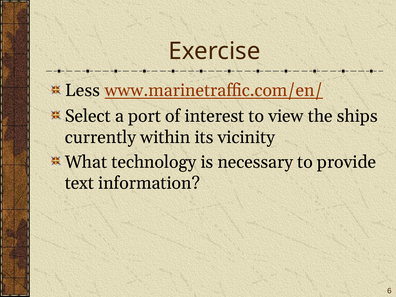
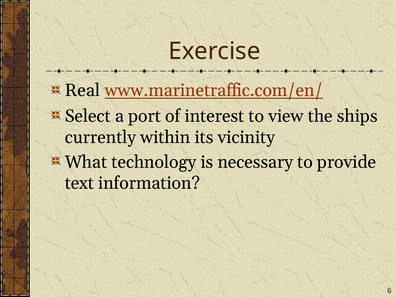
Less: Less -> Real
